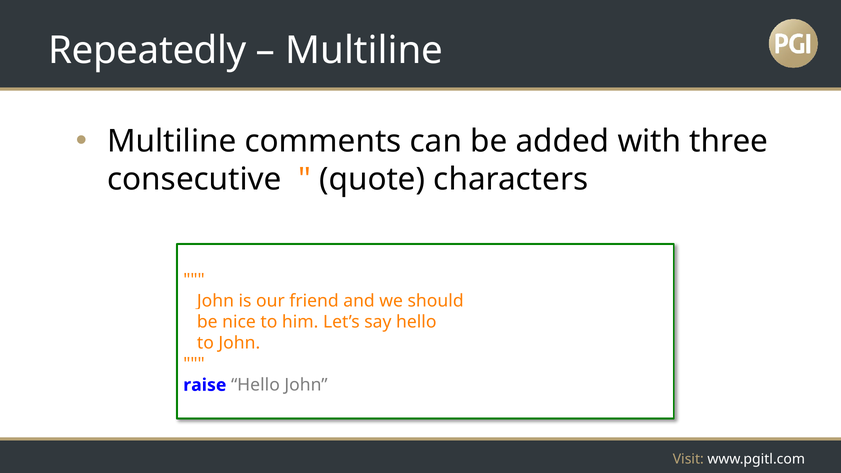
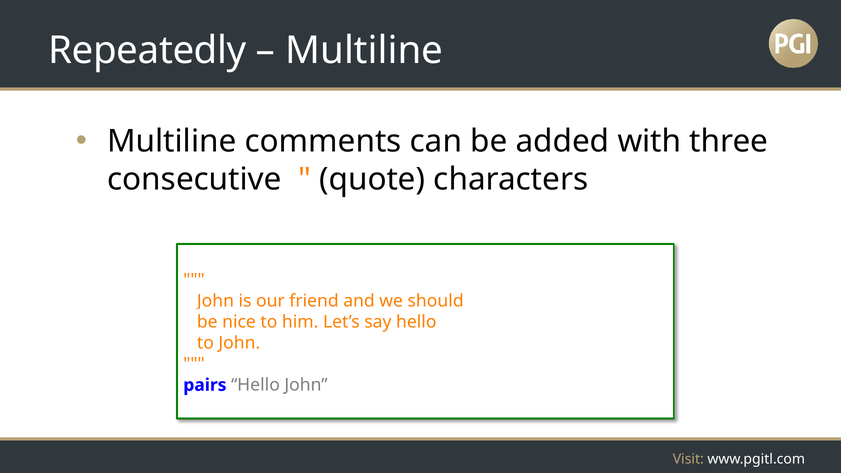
raise: raise -> pairs
